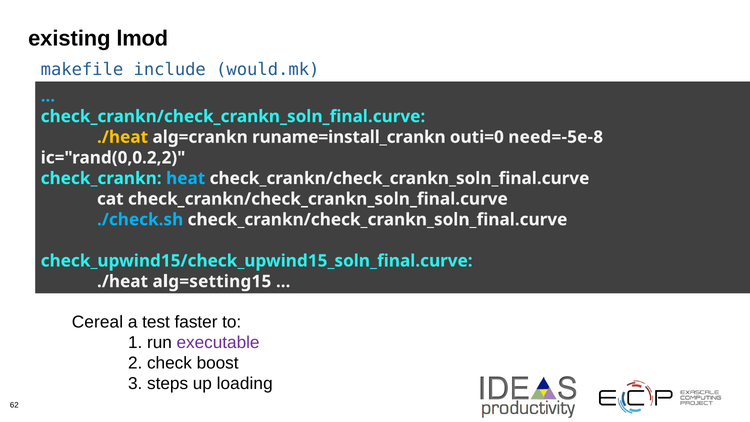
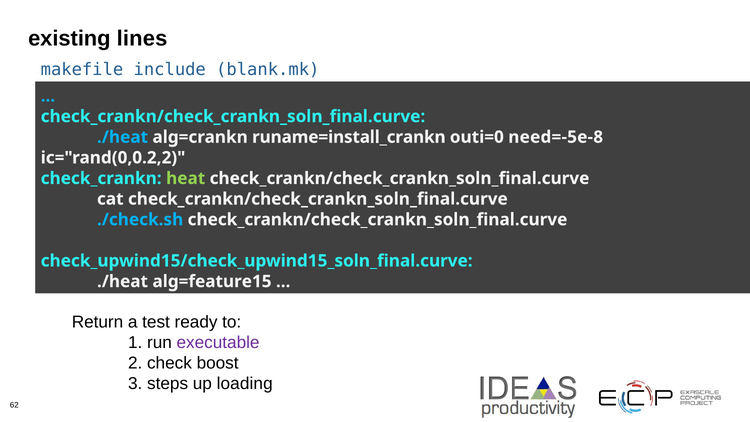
lmod: lmod -> lines
would.mk: would.mk -> blank.mk
./heat at (123, 137) colour: yellow -> light blue
heat colour: light blue -> light green
alg=setting15: alg=setting15 -> alg=feature15
Cereal: Cereal -> Return
faster: faster -> ready
